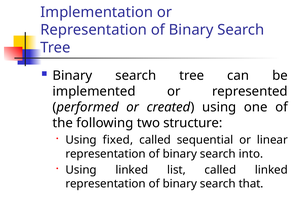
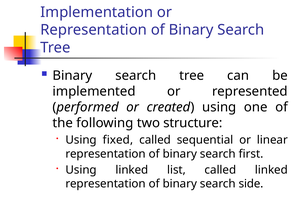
into: into -> first
that: that -> side
